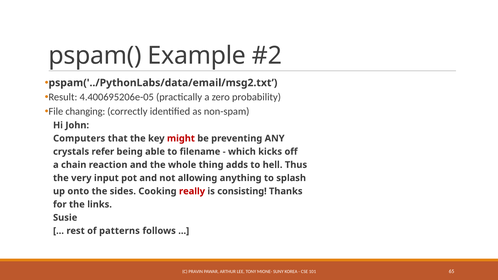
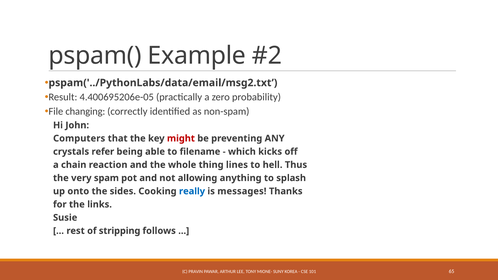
adds: adds -> lines
input: input -> spam
really colour: red -> blue
consisting: consisting -> messages
patterns: patterns -> stripping
